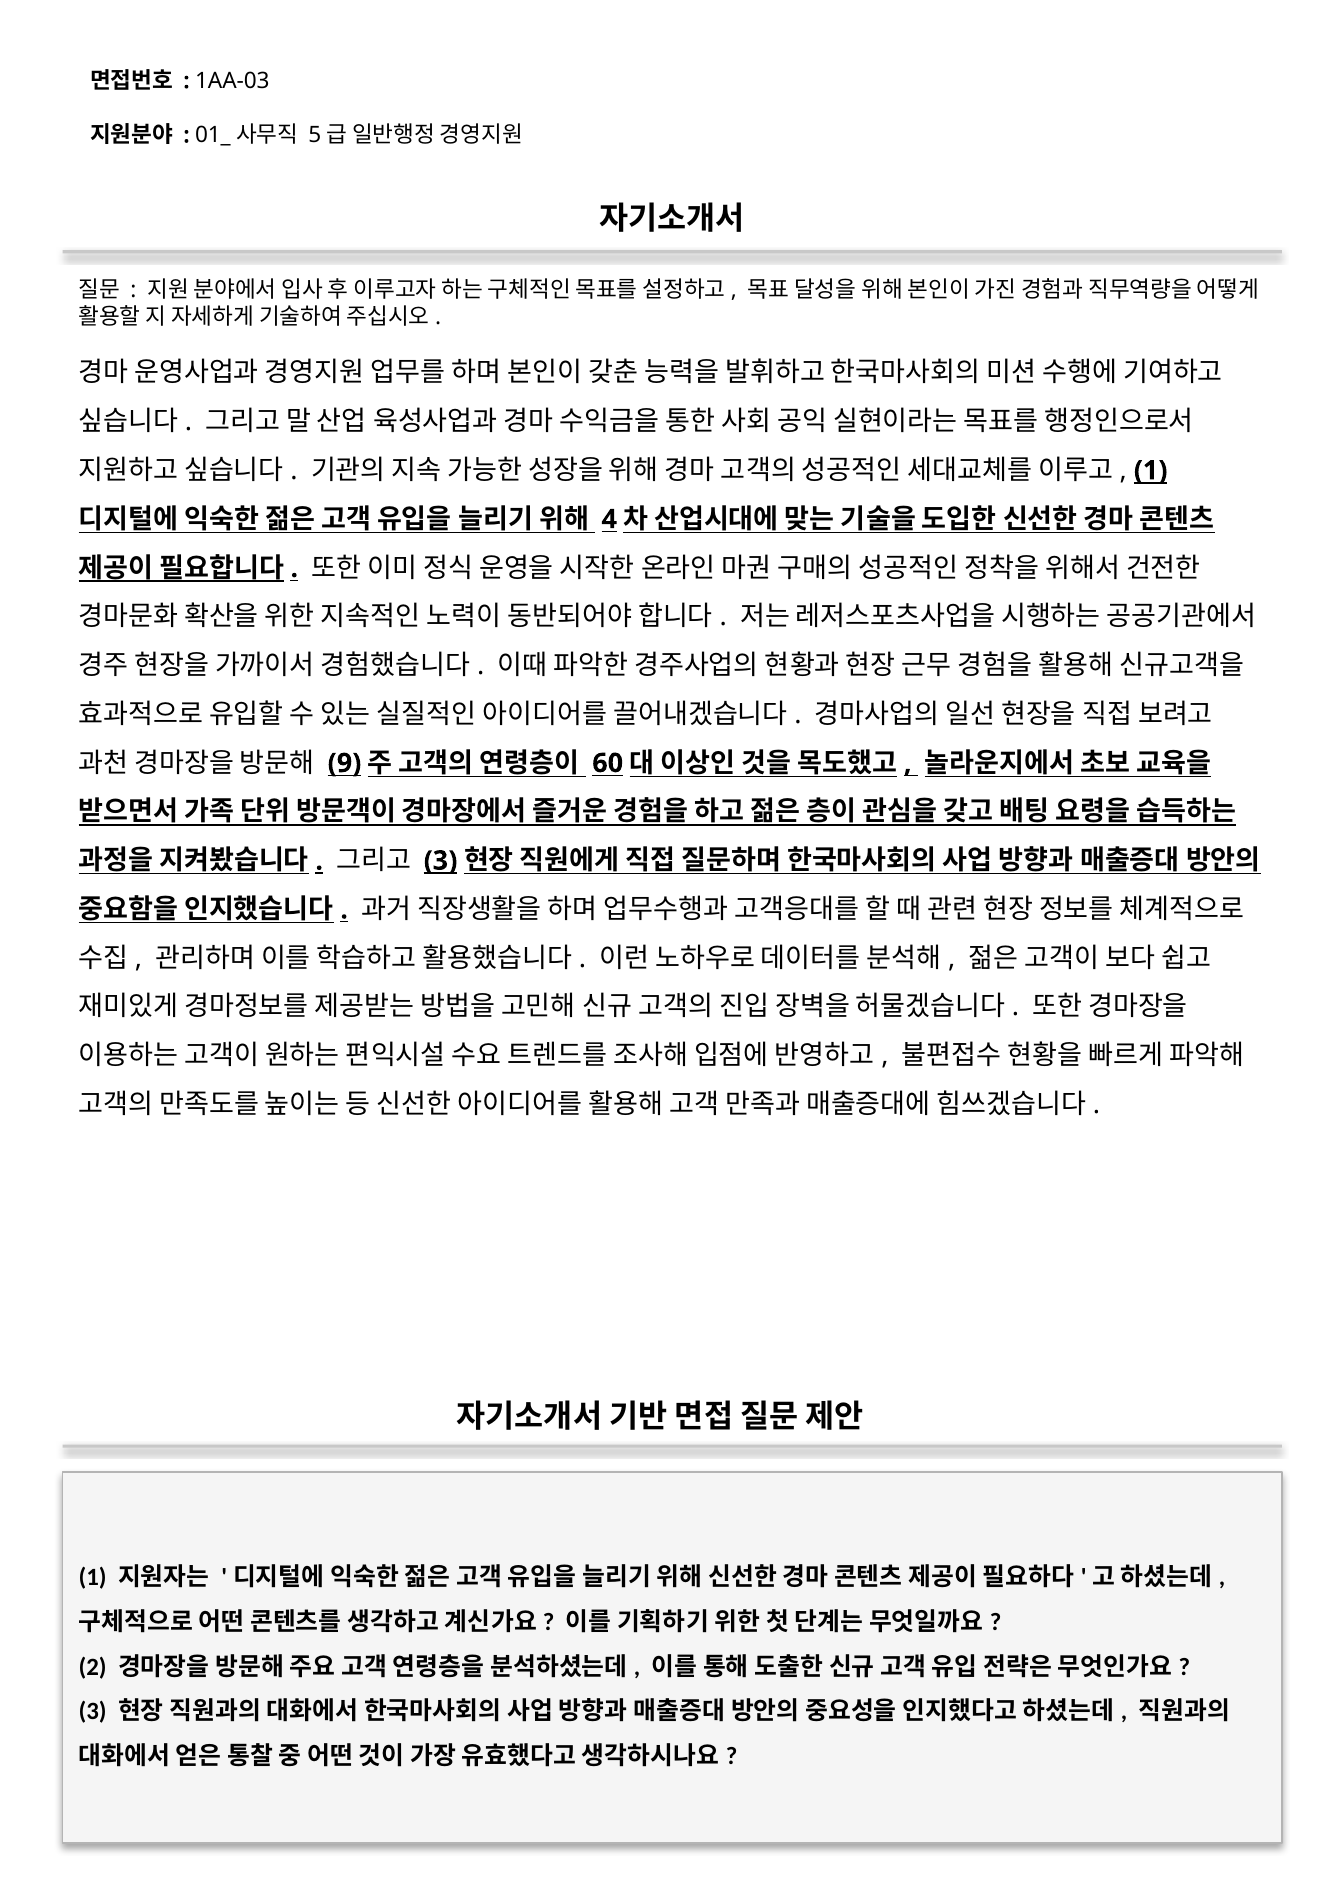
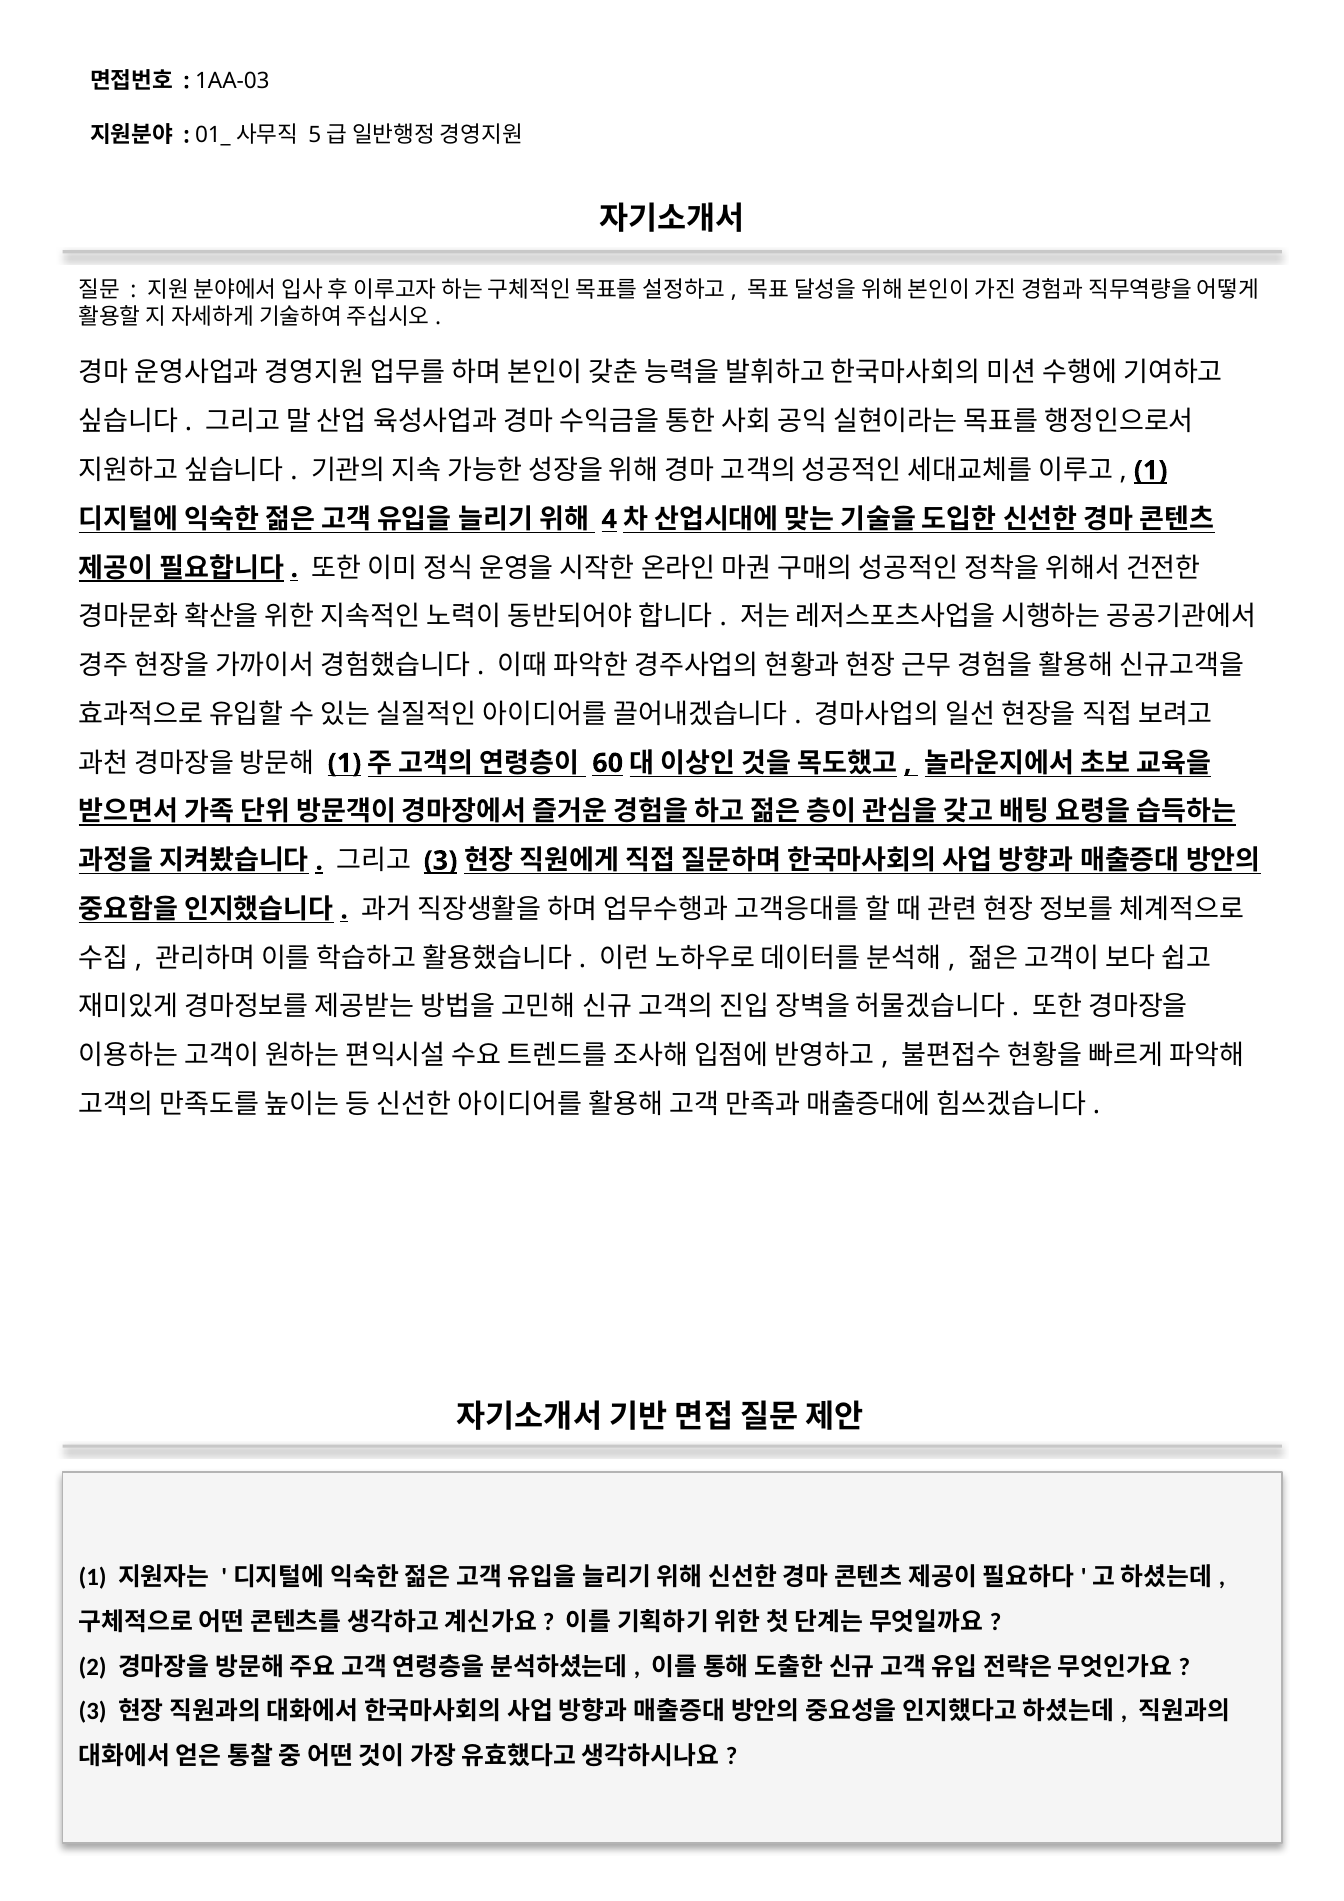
9 at (345, 763): 9 -> 1
